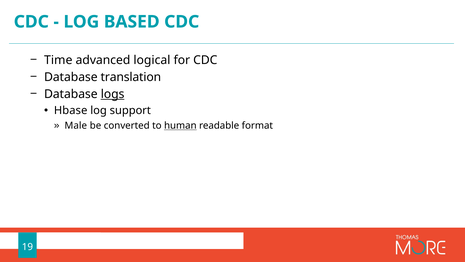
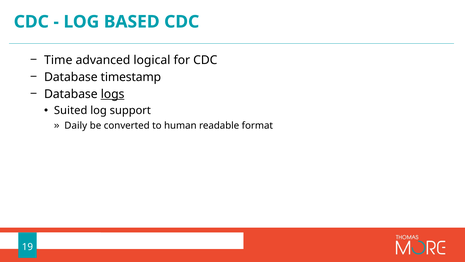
translation: translation -> timestamp
Hbase: Hbase -> Suited
Male: Male -> Daily
human underline: present -> none
